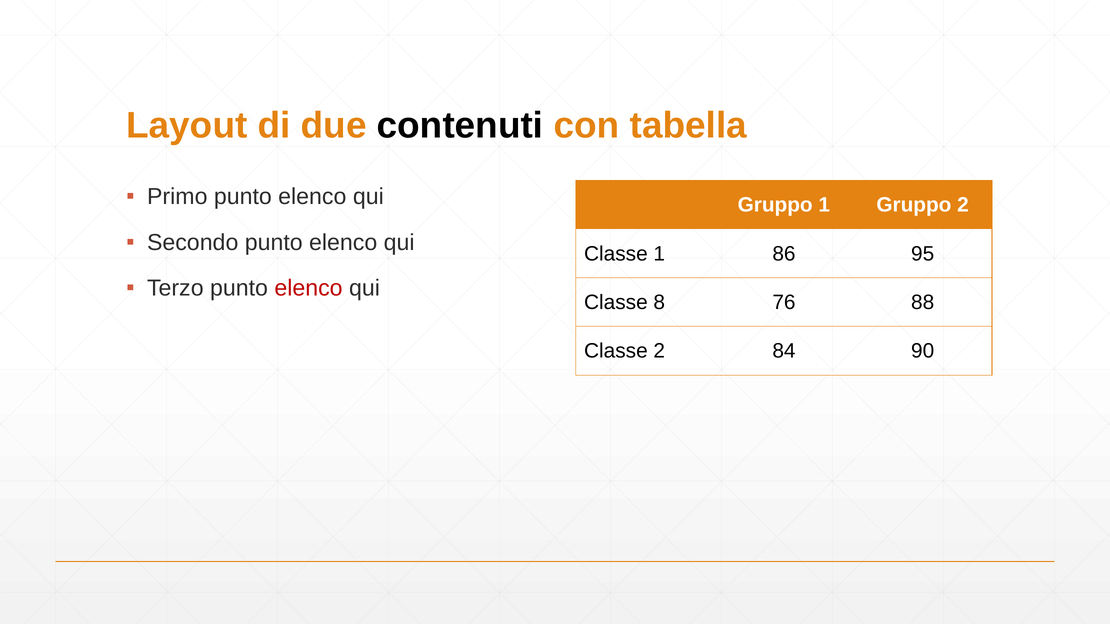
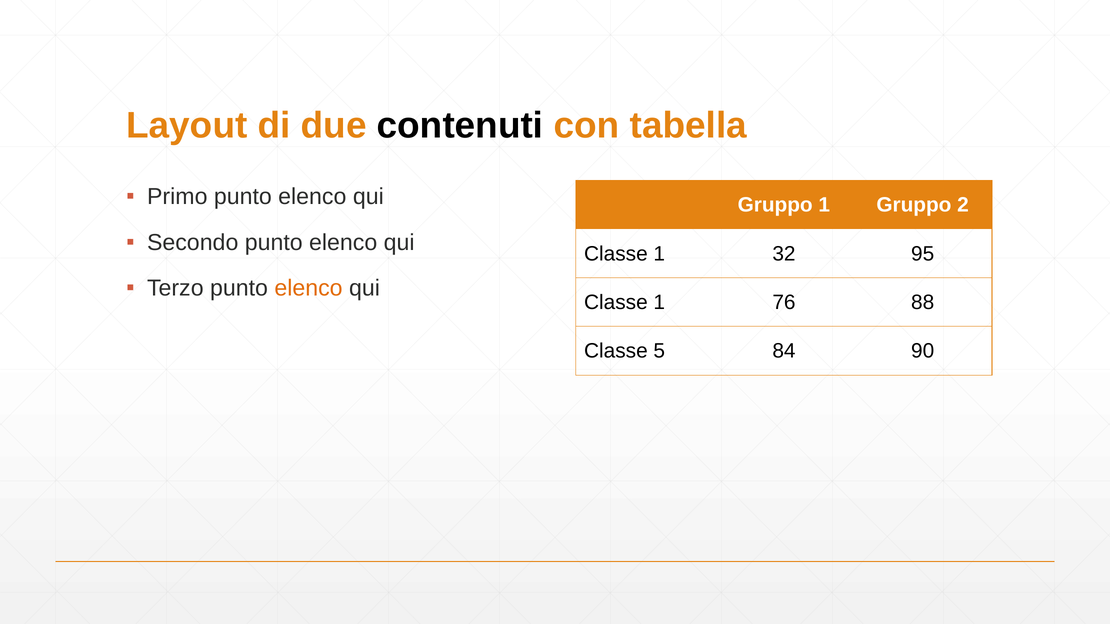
86: 86 -> 32
elenco at (309, 288) colour: red -> orange
8 at (659, 303): 8 -> 1
Classe 2: 2 -> 5
